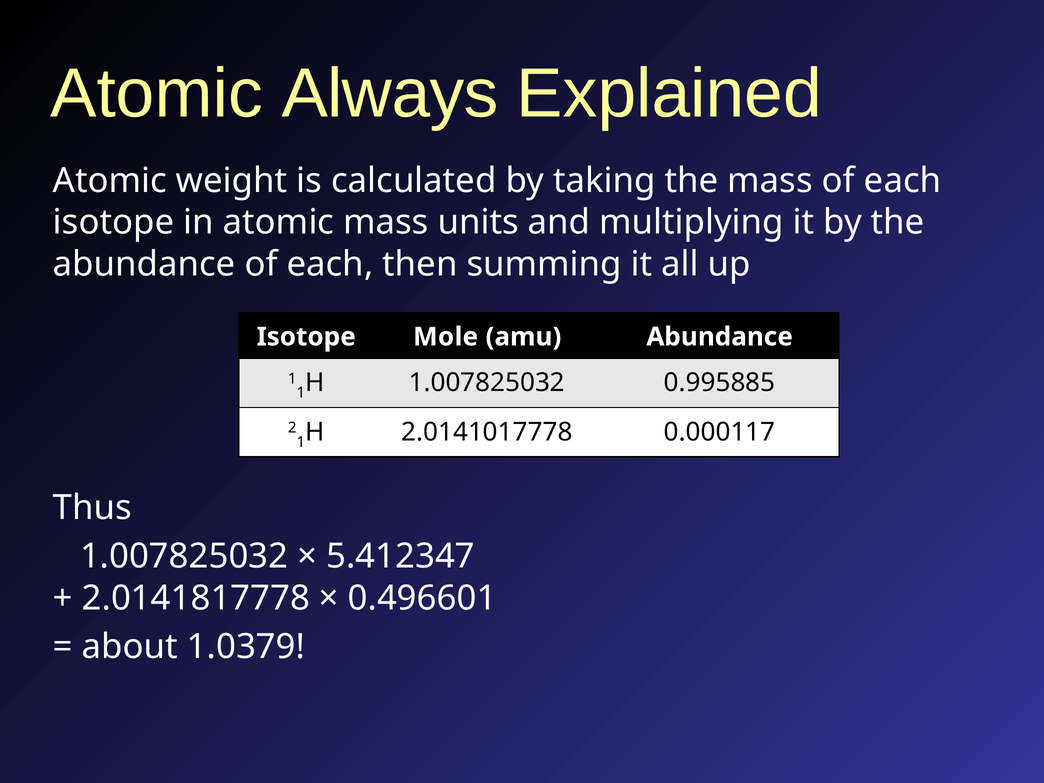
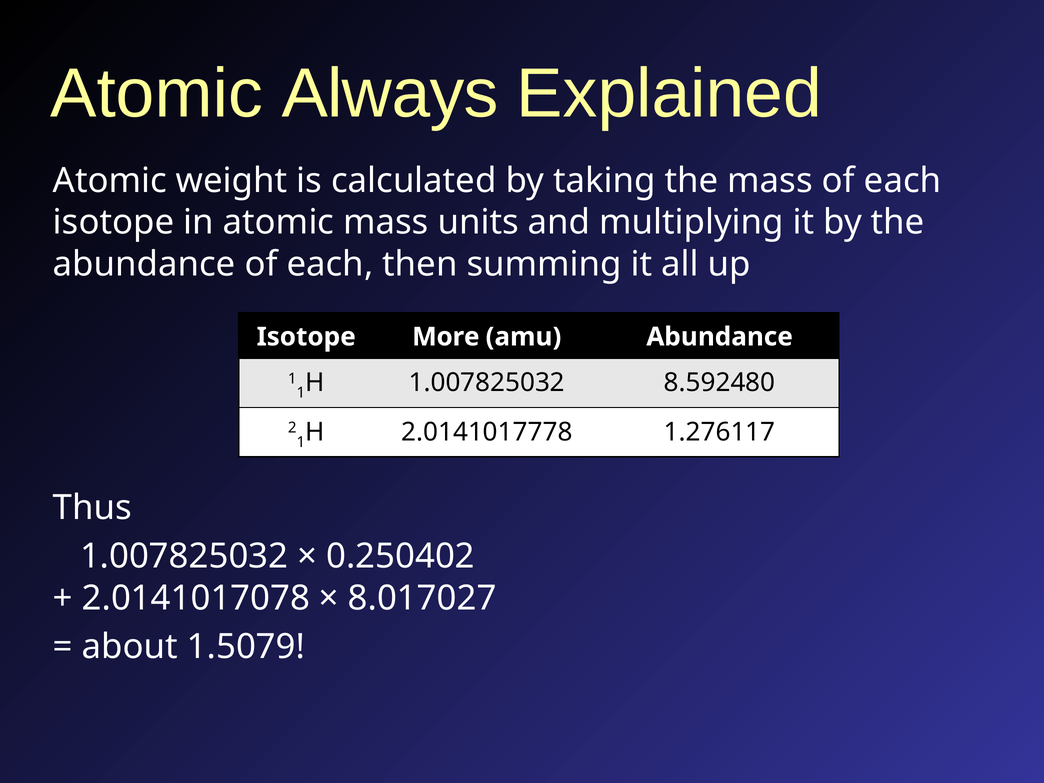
Mole: Mole -> More
0.995885: 0.995885 -> 8.592480
0.000117: 0.000117 -> 1.276117
5.412347: 5.412347 -> 0.250402
2.0141817778: 2.0141817778 -> 2.0141017078
0.496601: 0.496601 -> 8.017027
1.0379: 1.0379 -> 1.5079
